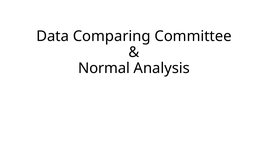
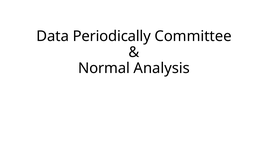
Comparing: Comparing -> Periodically
